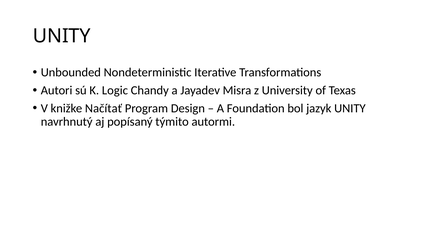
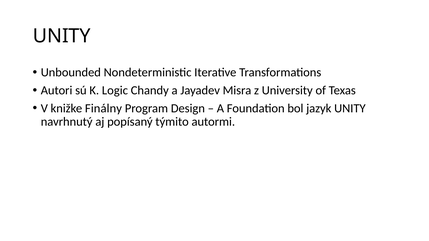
Načítať: Načítať -> Finálny
